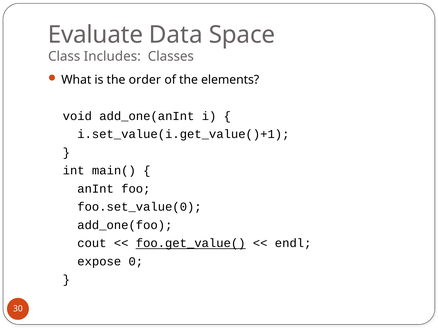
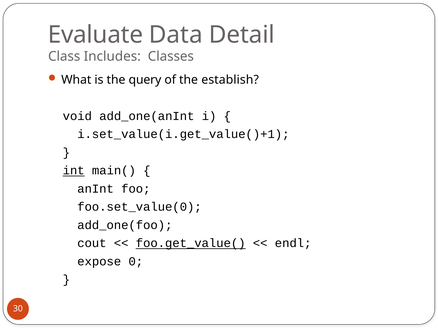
Space: Space -> Detail
order: order -> query
elements: elements -> establish
int underline: none -> present
